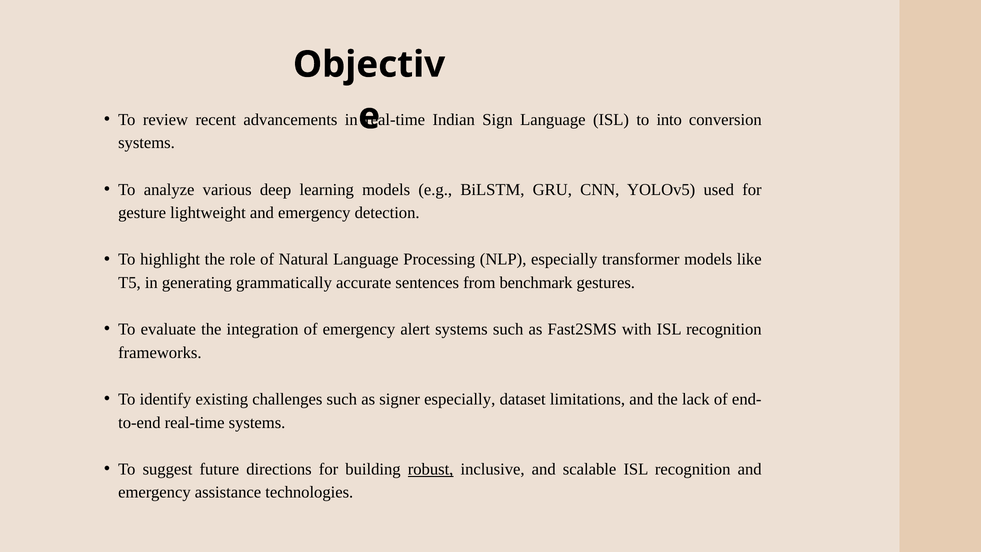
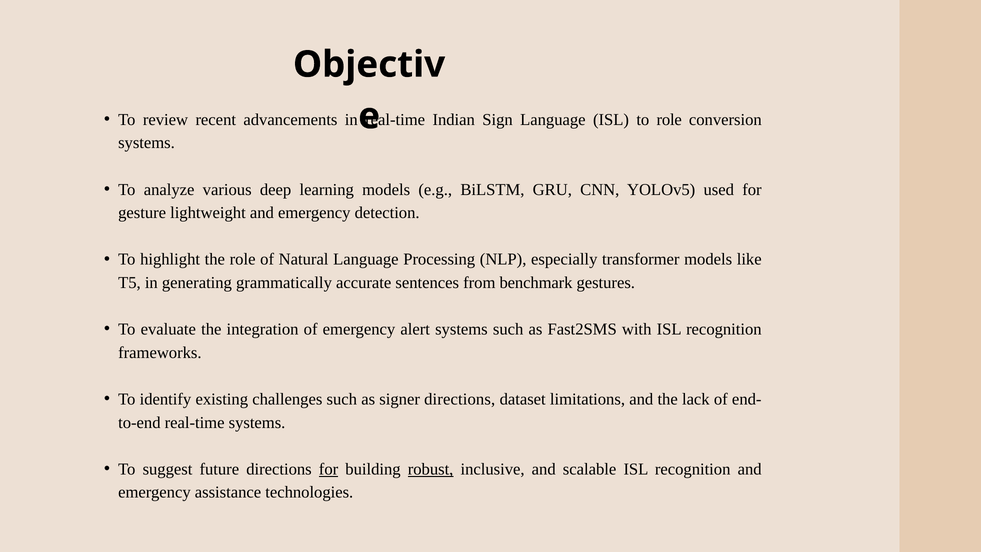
to into: into -> role
signer especially: especially -> directions
for at (329, 469) underline: none -> present
